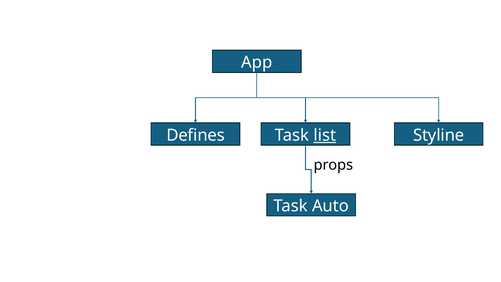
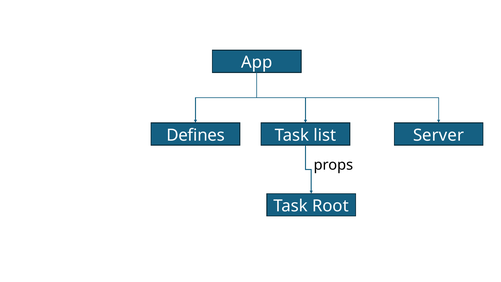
list underline: present -> none
Styline: Styline -> Server
Auto: Auto -> Root
